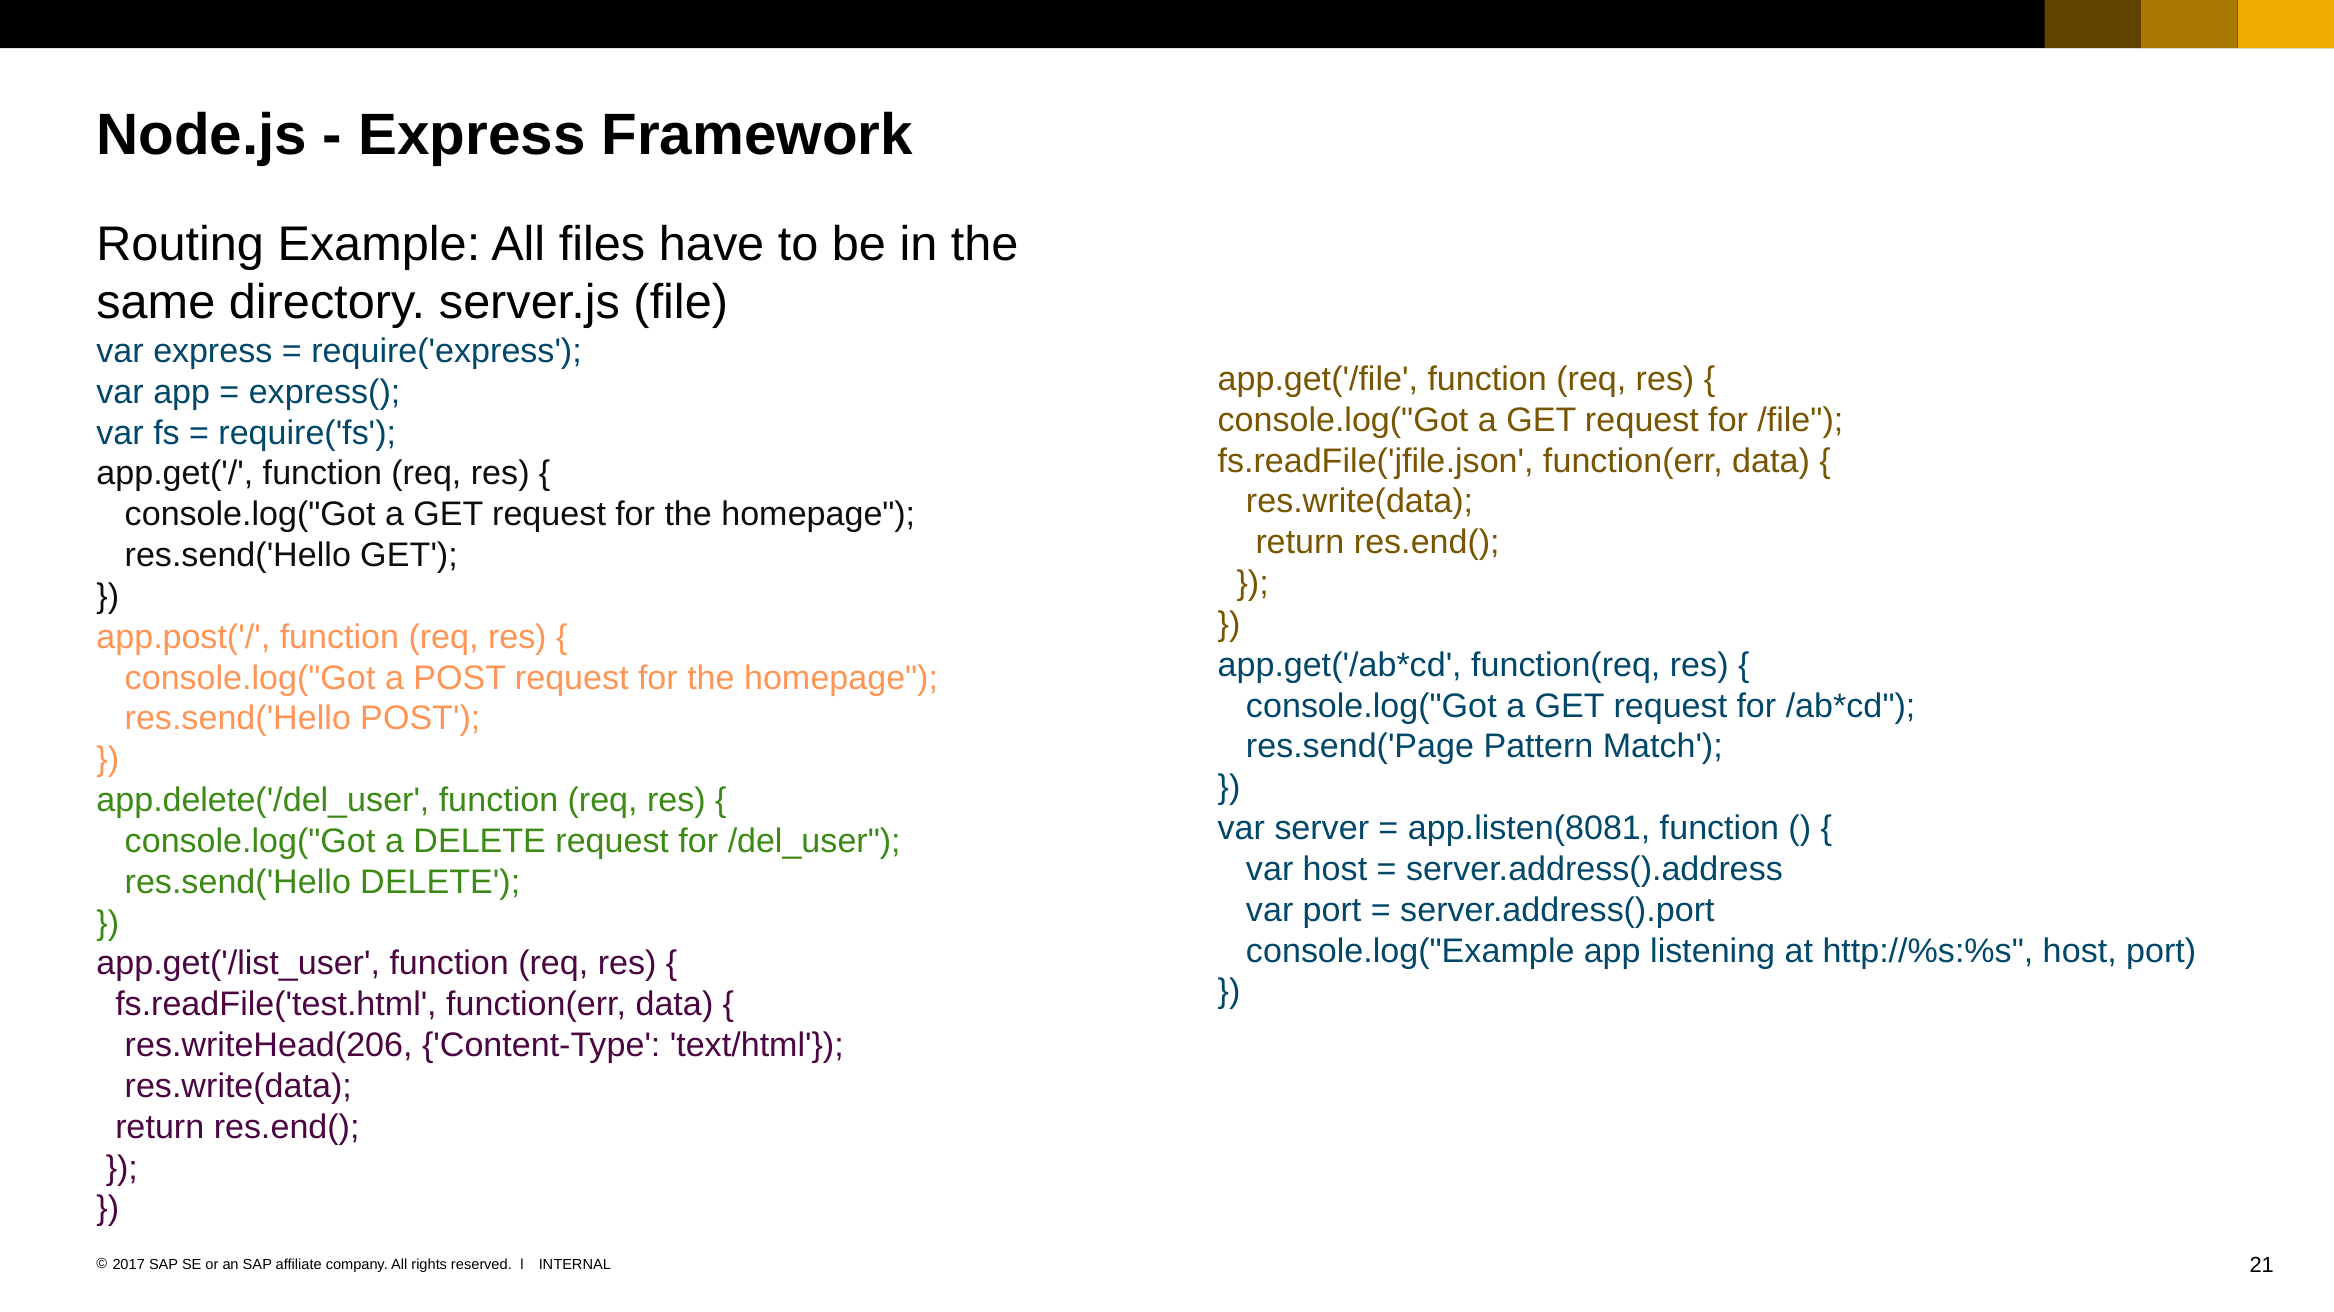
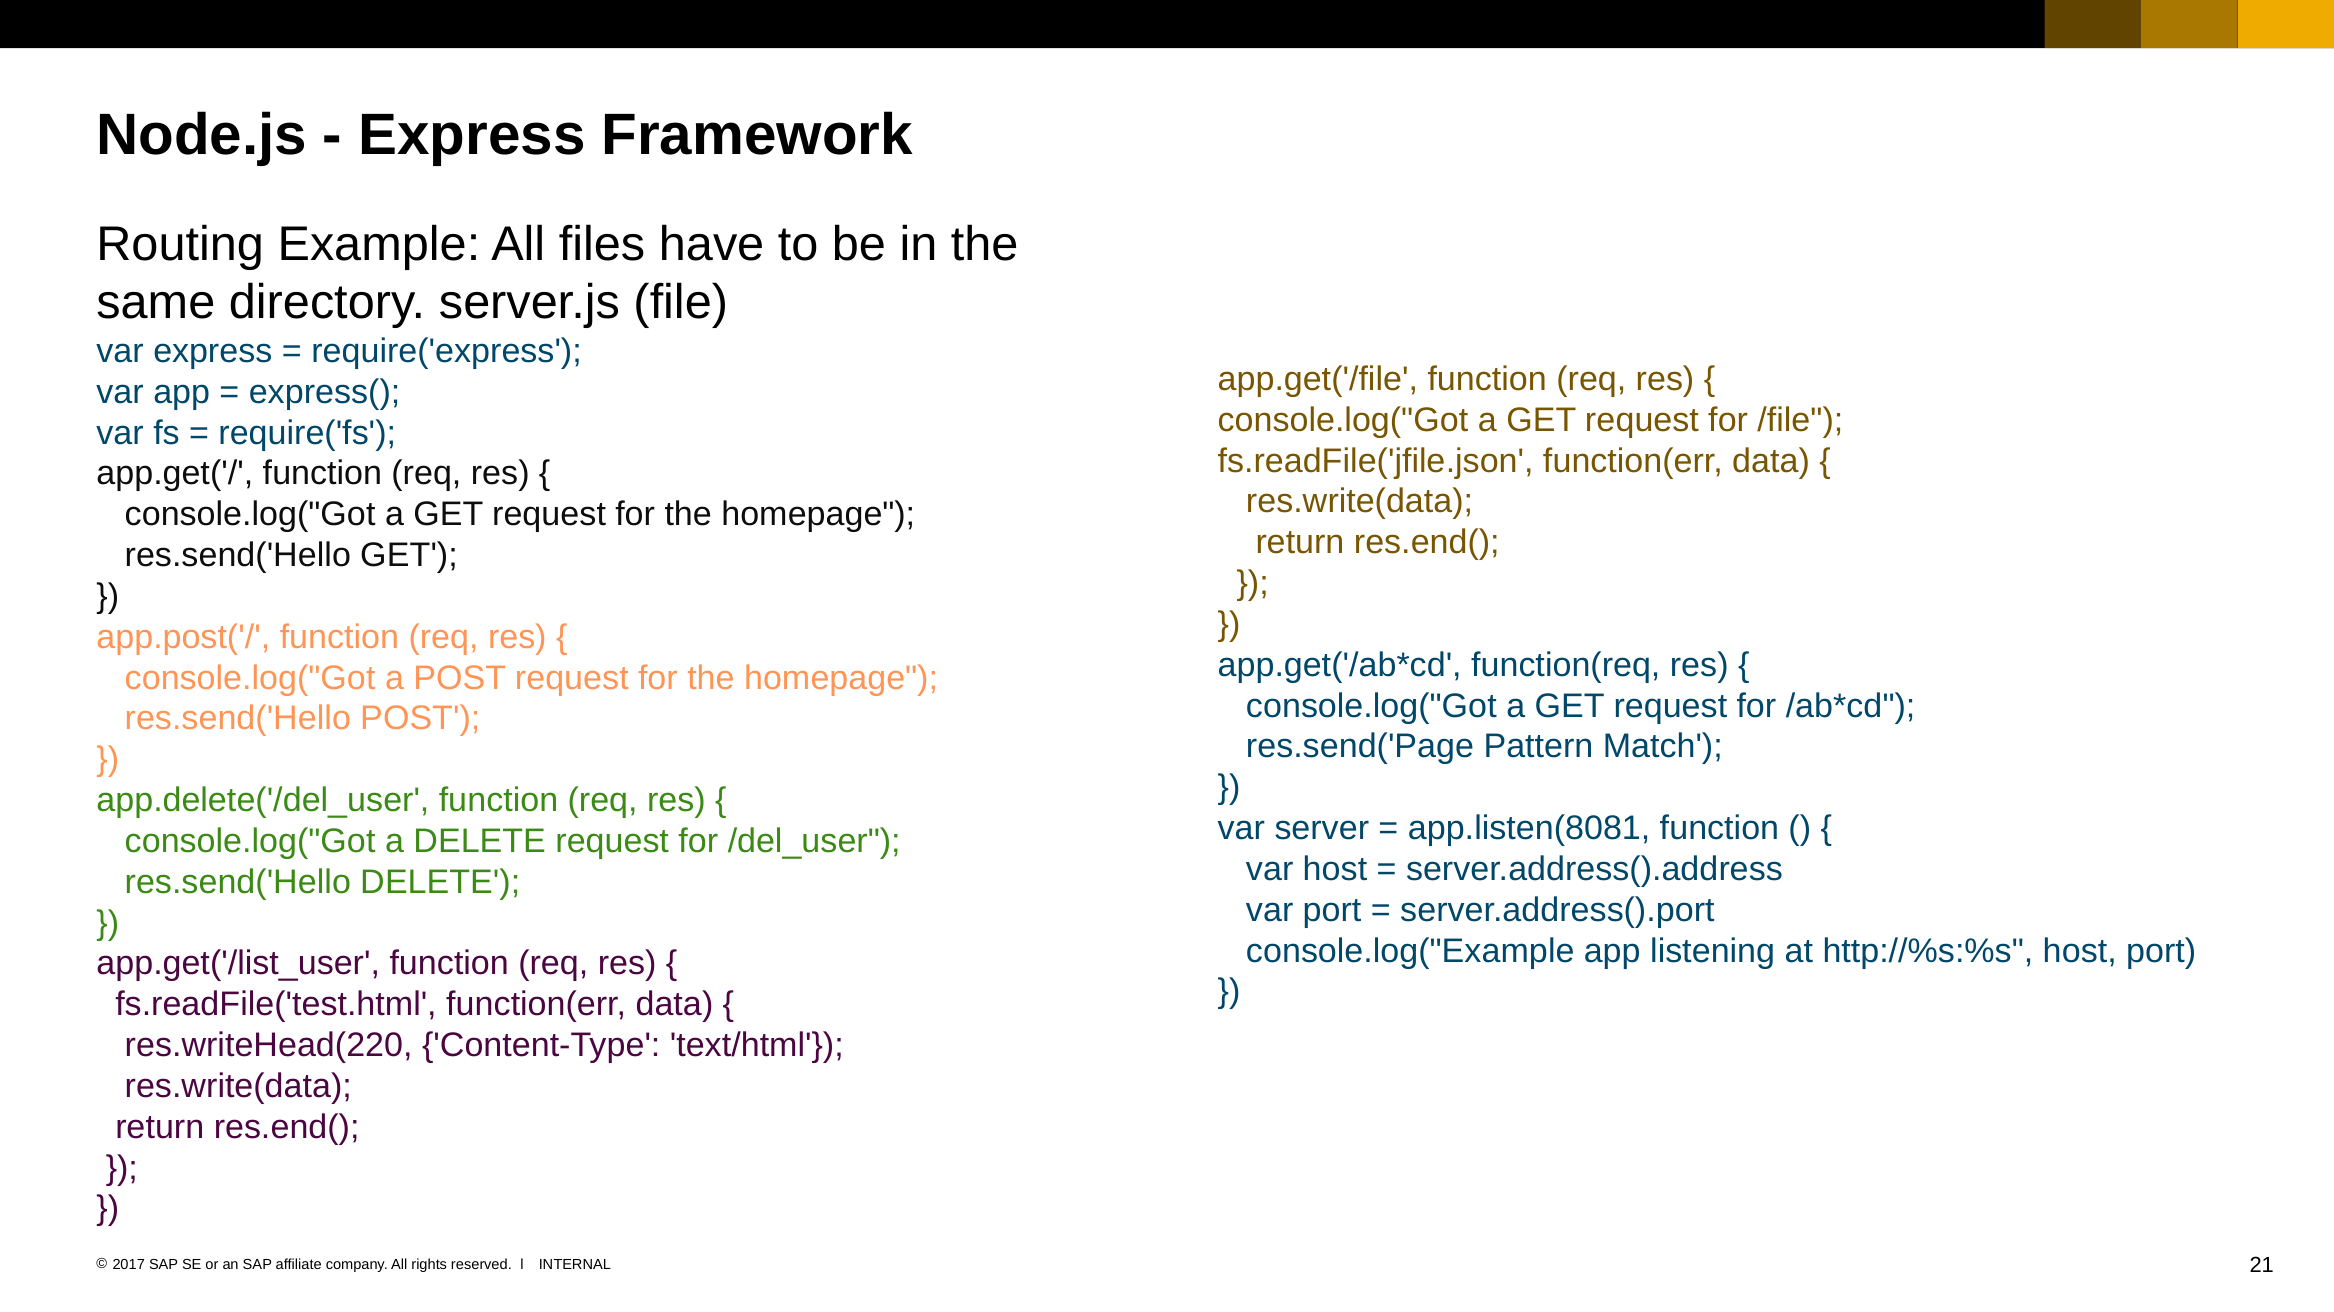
res.writeHead(206: res.writeHead(206 -> res.writeHead(220
